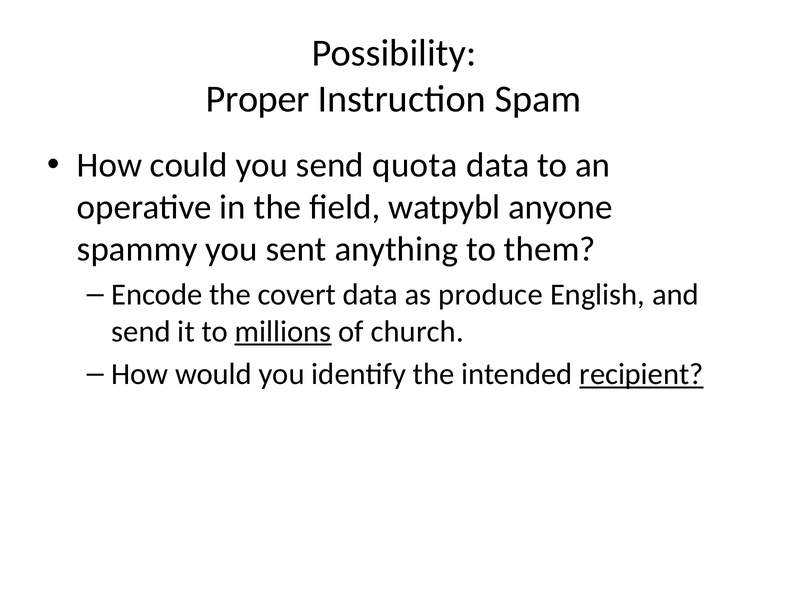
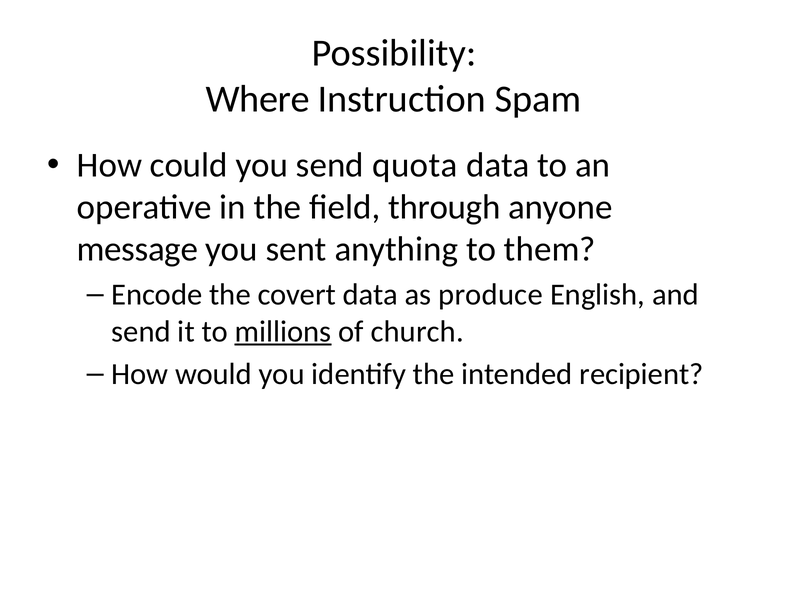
Proper: Proper -> Where
watpybl: watpybl -> through
spammy: spammy -> message
recipient underline: present -> none
